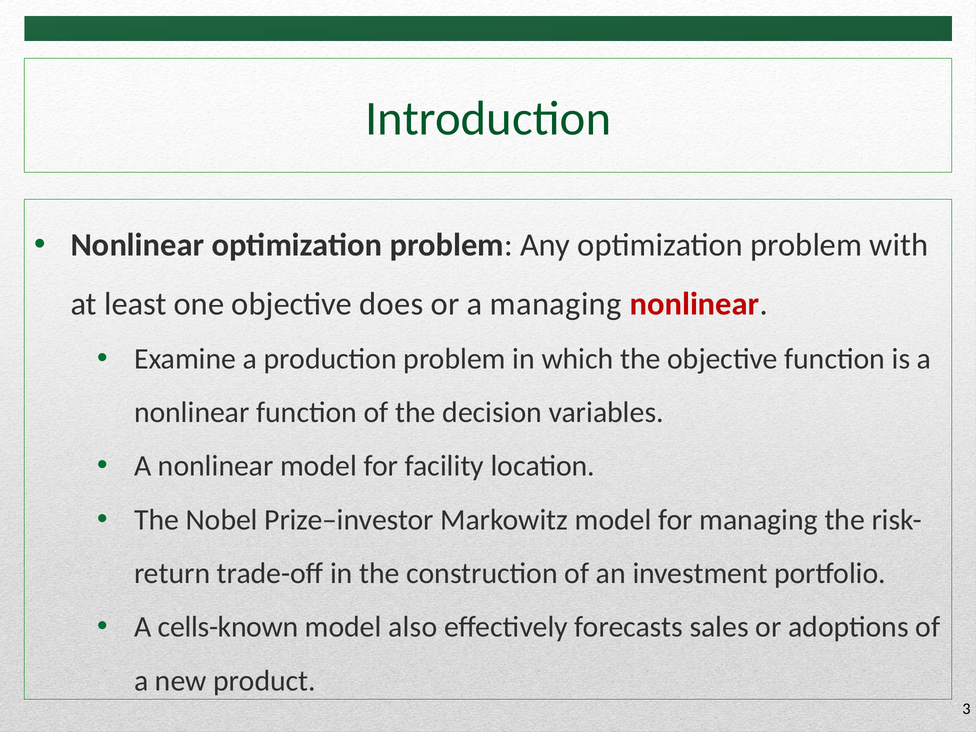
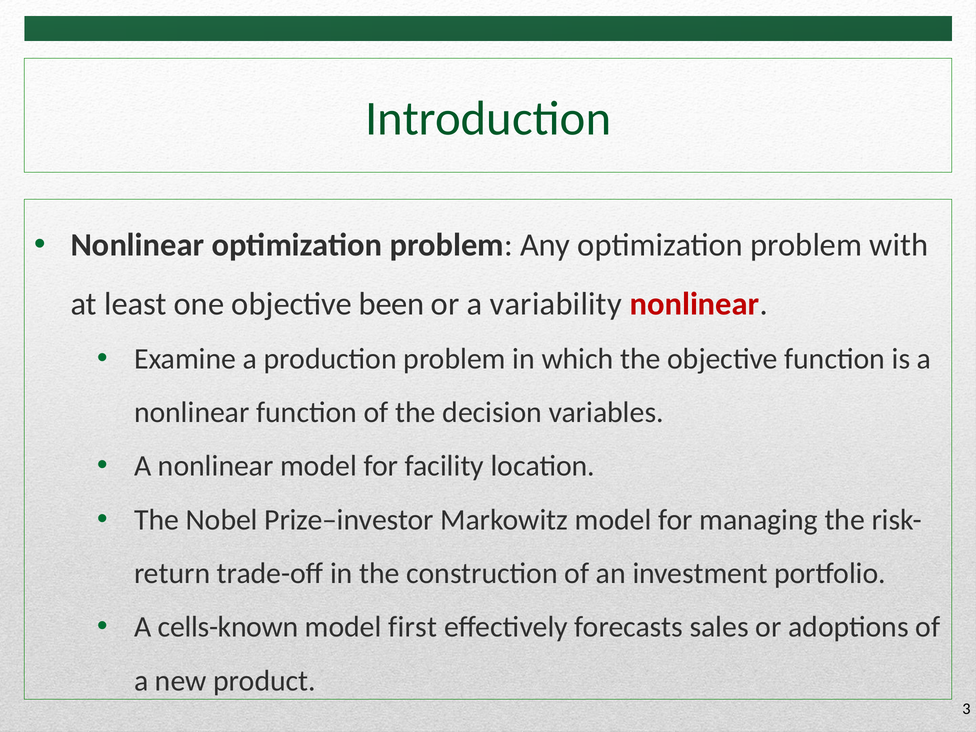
does: does -> been
a managing: managing -> variability
also: also -> first
